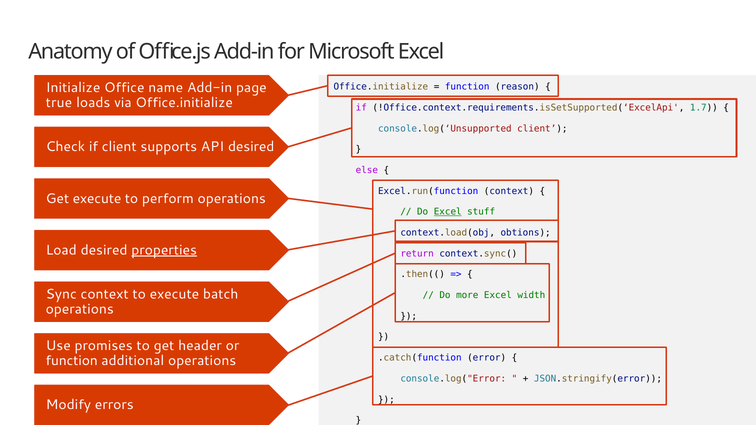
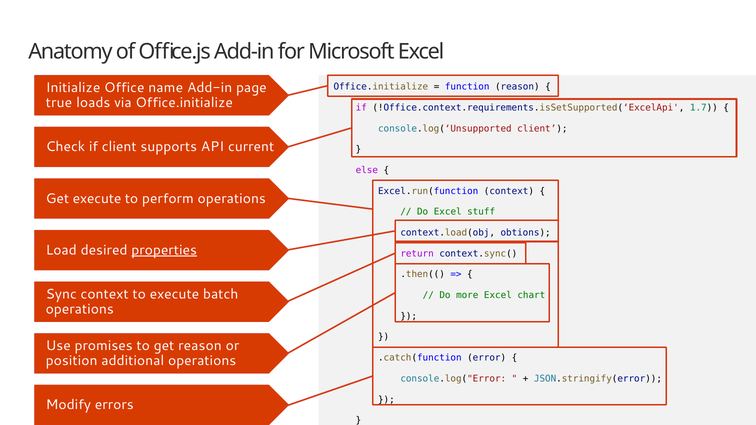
API desired: desired -> current
Excel at (448, 212) underline: present -> none
width: width -> chart
get header: header -> reason
function at (72, 361): function -> position
